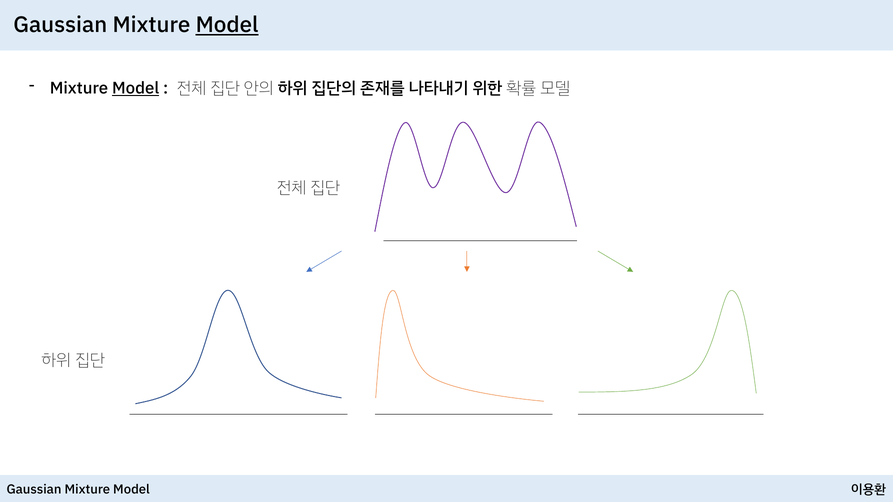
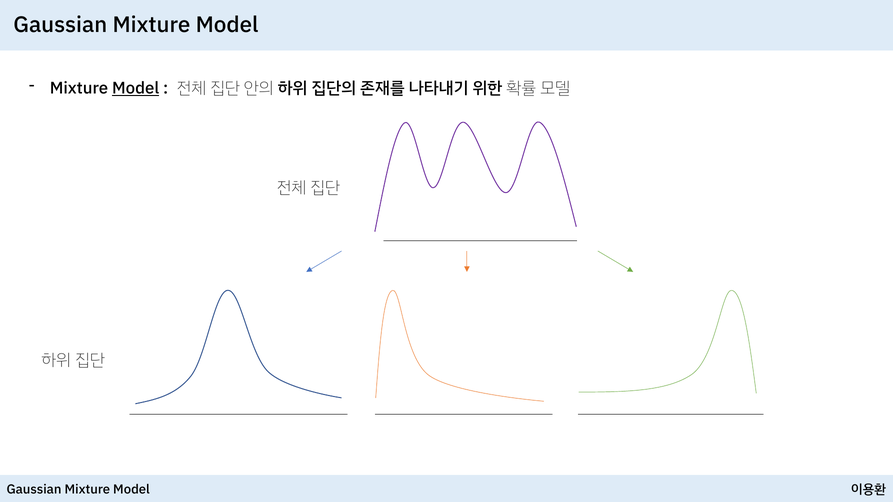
Model at (227, 25) underline: present -> none
